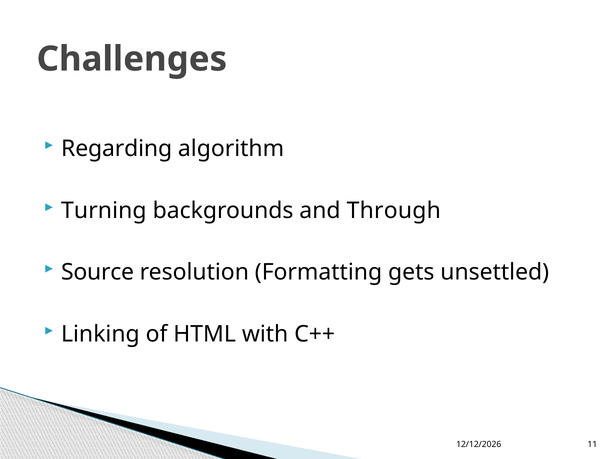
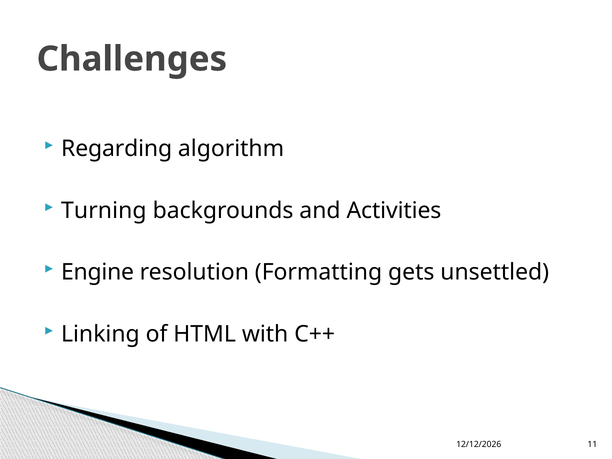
Through: Through -> Activities
Source: Source -> Engine
